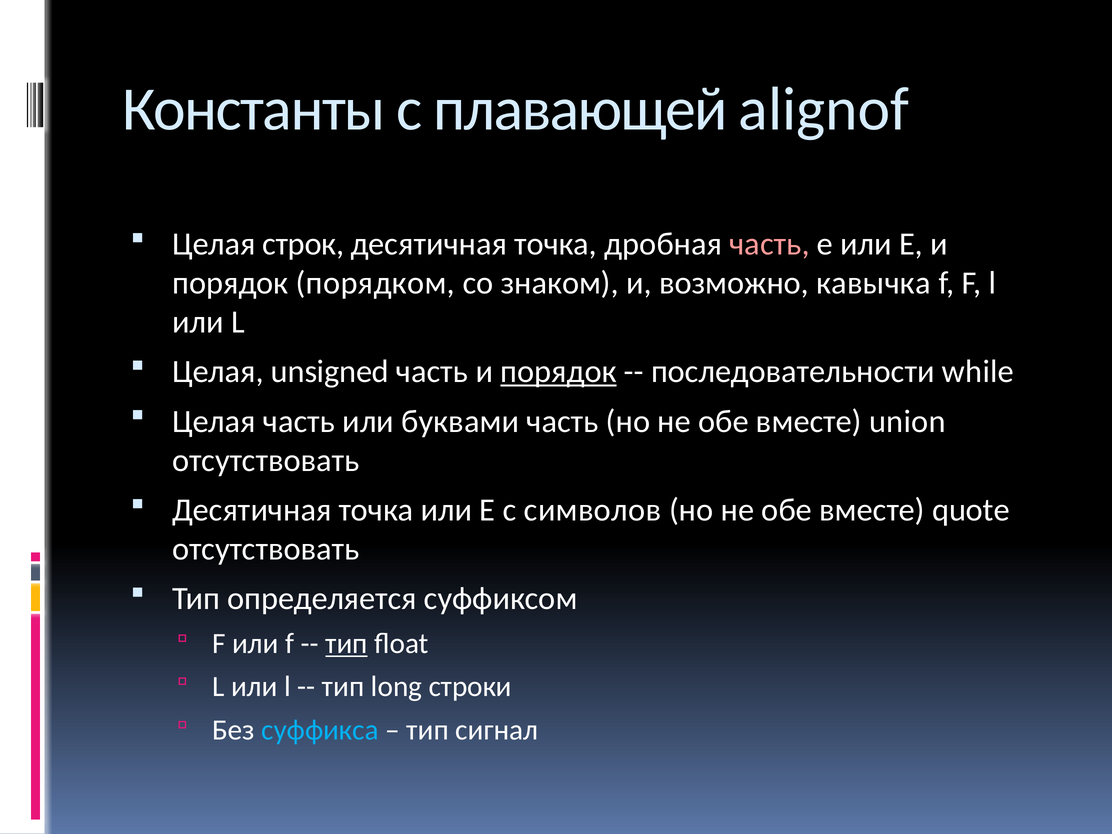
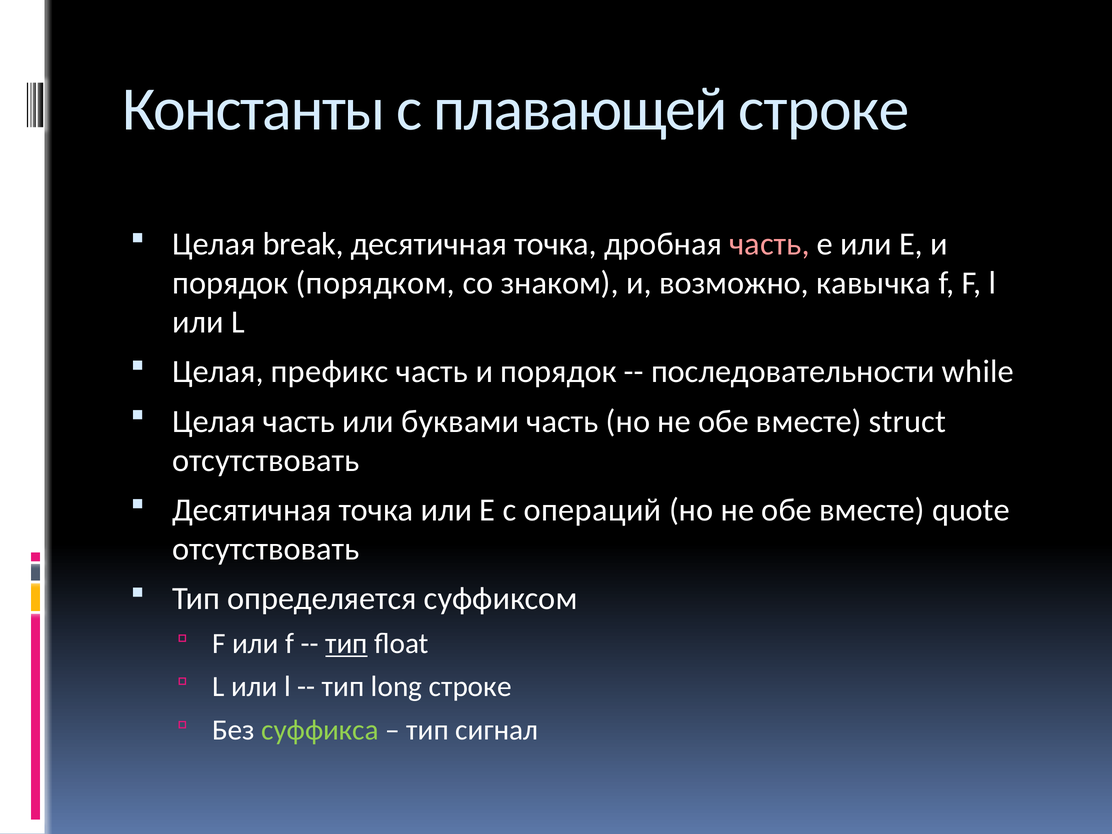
плавающей alignof: alignof -> строке
строк: строк -> break
unsigned: unsigned -> префикс
порядок at (558, 372) underline: present -> none
union: union -> struct
символов: символов -> операций
long строки: строки -> строке
суффикса colour: light blue -> light green
